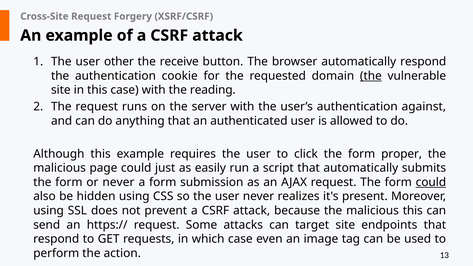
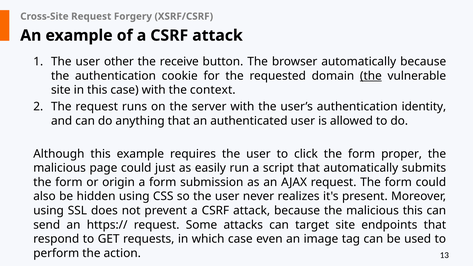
automatically respond: respond -> because
reading: reading -> context
against: against -> identity
or never: never -> origin
could at (431, 182) underline: present -> none
